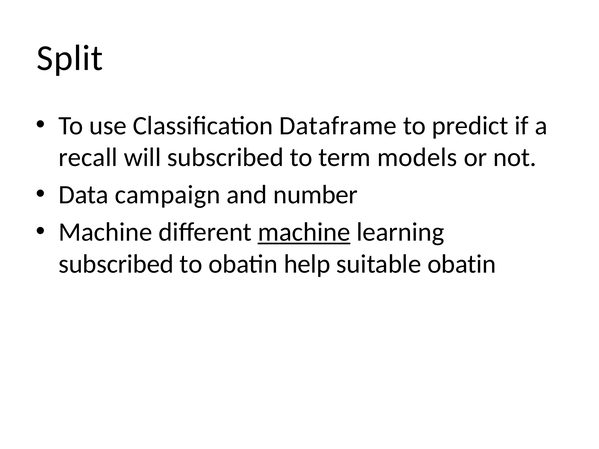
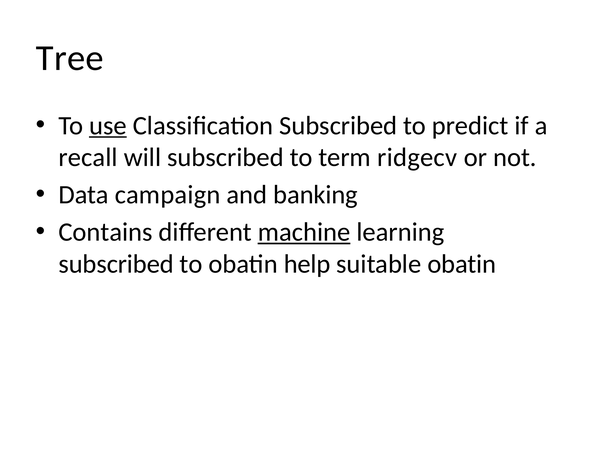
Split: Split -> Tree
use underline: none -> present
Classification Dataframe: Dataframe -> Subscribed
models: models -> ridgecv
number: number -> banking
Machine at (105, 232): Machine -> Contains
